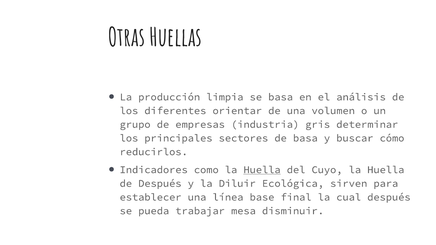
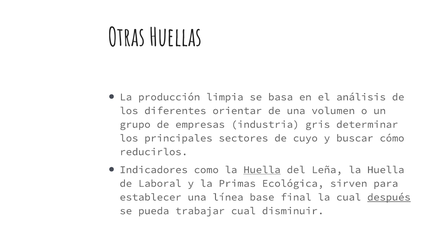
de basa: basa -> cuyo
Cuyo: Cuyo -> Leña
de Después: Después -> Laboral
Diluir: Diluir -> Primas
después at (389, 197) underline: none -> present
trabajar mesa: mesa -> cual
